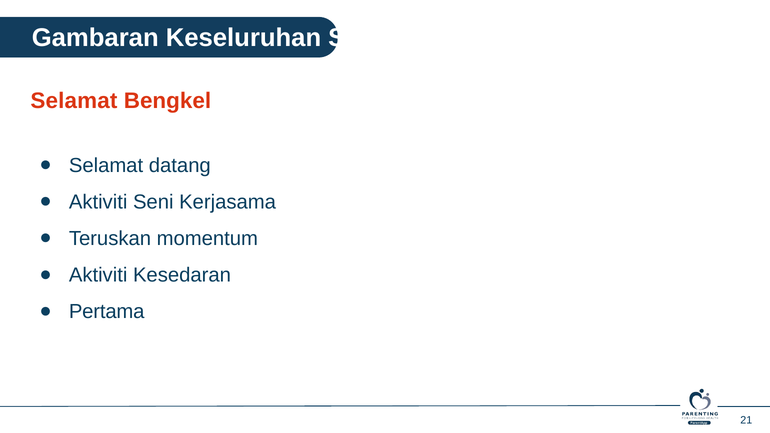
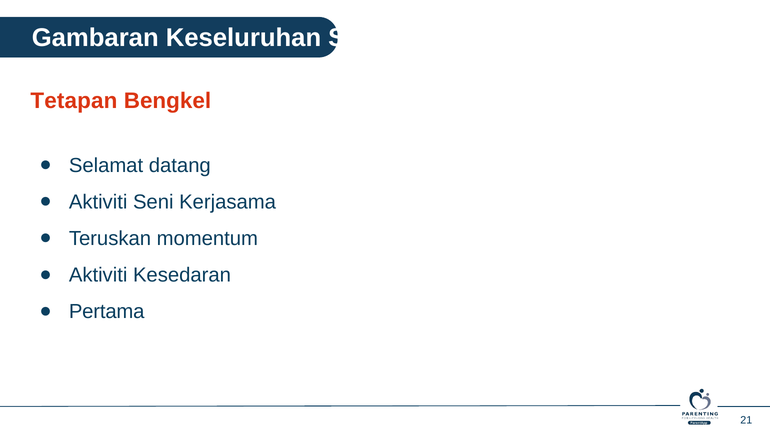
Selamat at (74, 101): Selamat -> Tetapan
